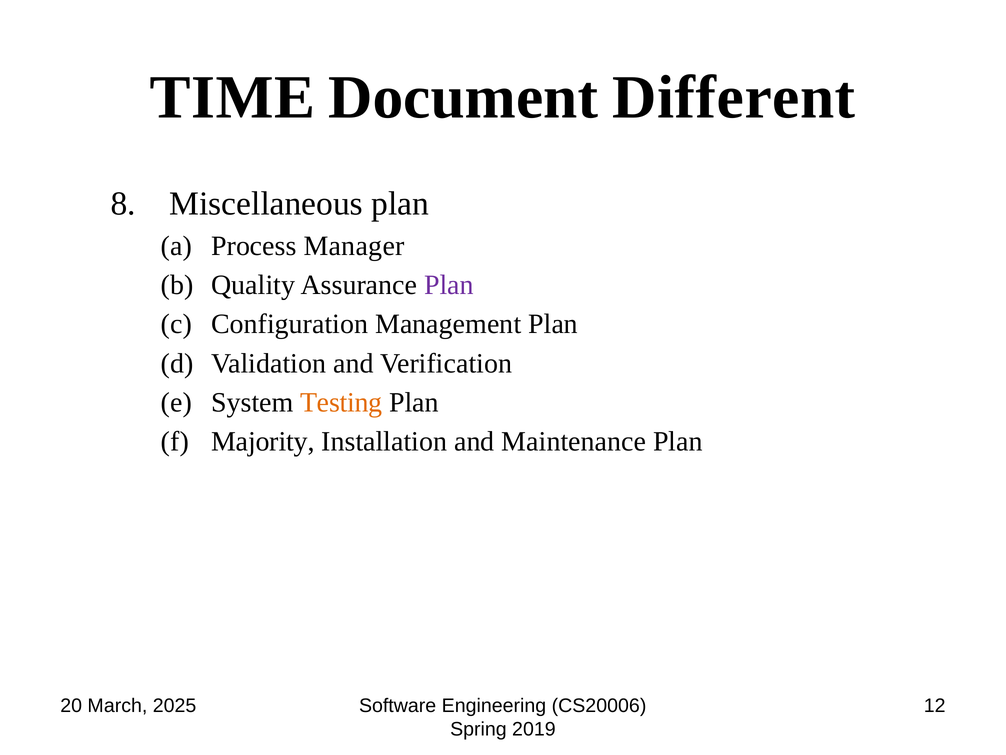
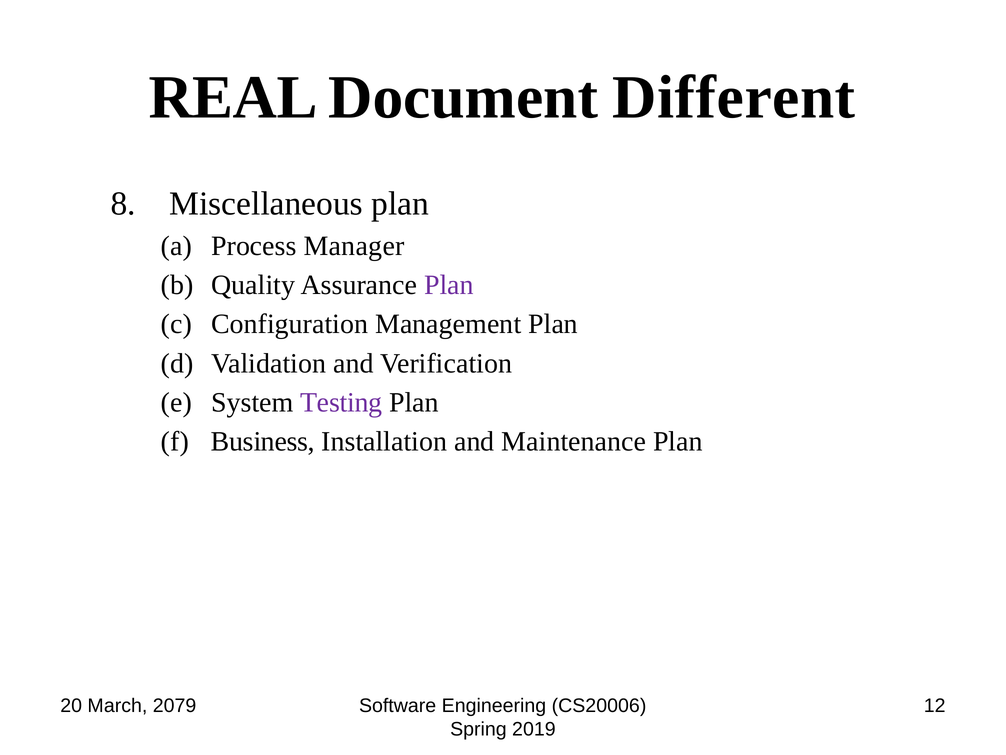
TIME: TIME -> REAL
Testing colour: orange -> purple
Majority: Majority -> Business
2025: 2025 -> 2079
